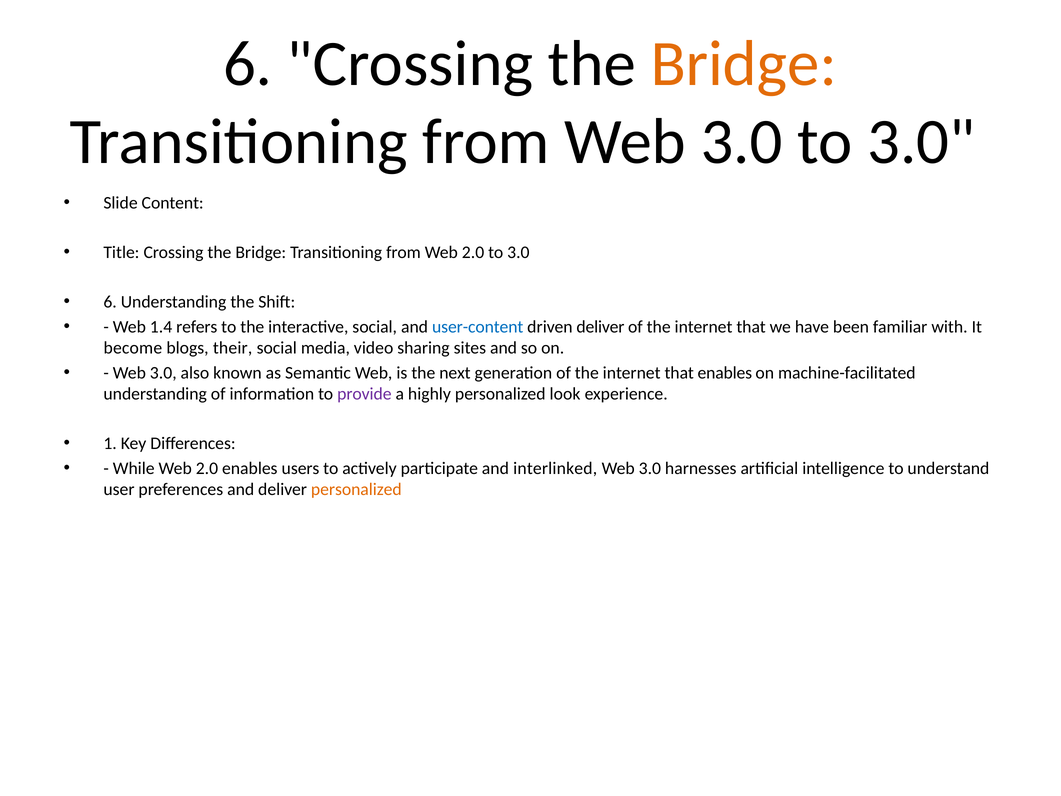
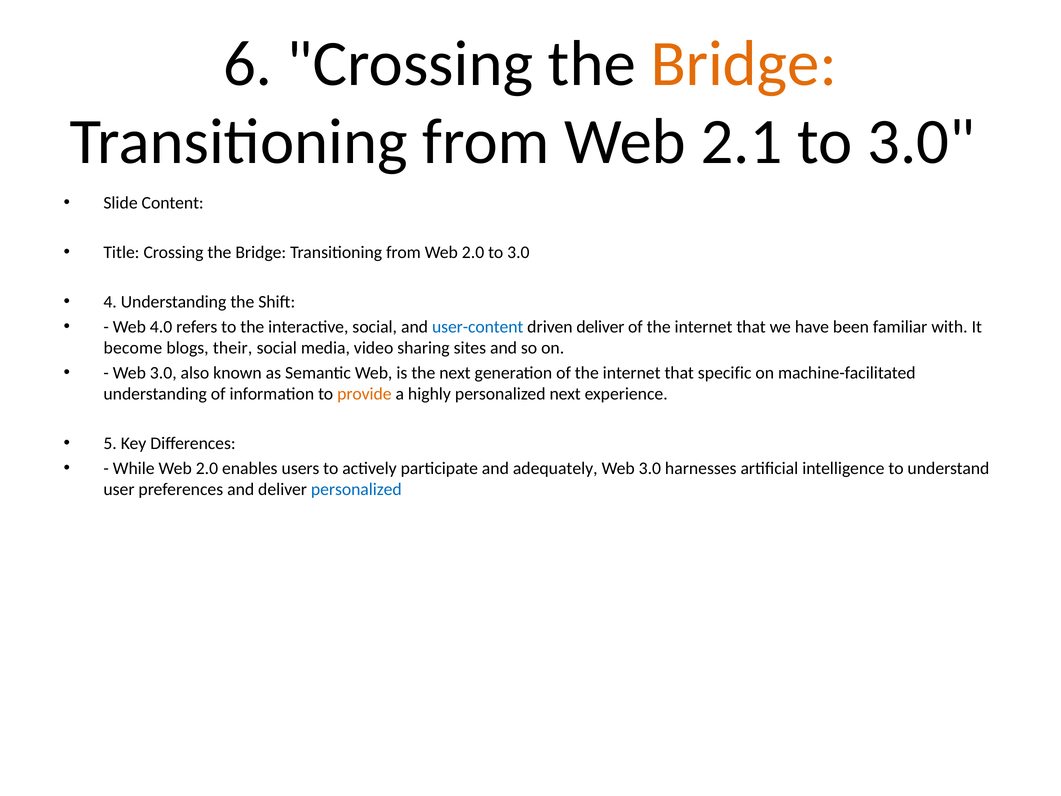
from Web 3.0: 3.0 -> 2.1
6 at (110, 302): 6 -> 4
1.4: 1.4 -> 4.0
that enables: enables -> specific
provide colour: purple -> orange
personalized look: look -> next
1: 1 -> 5
interlinked: interlinked -> adequately
personalized at (356, 489) colour: orange -> blue
